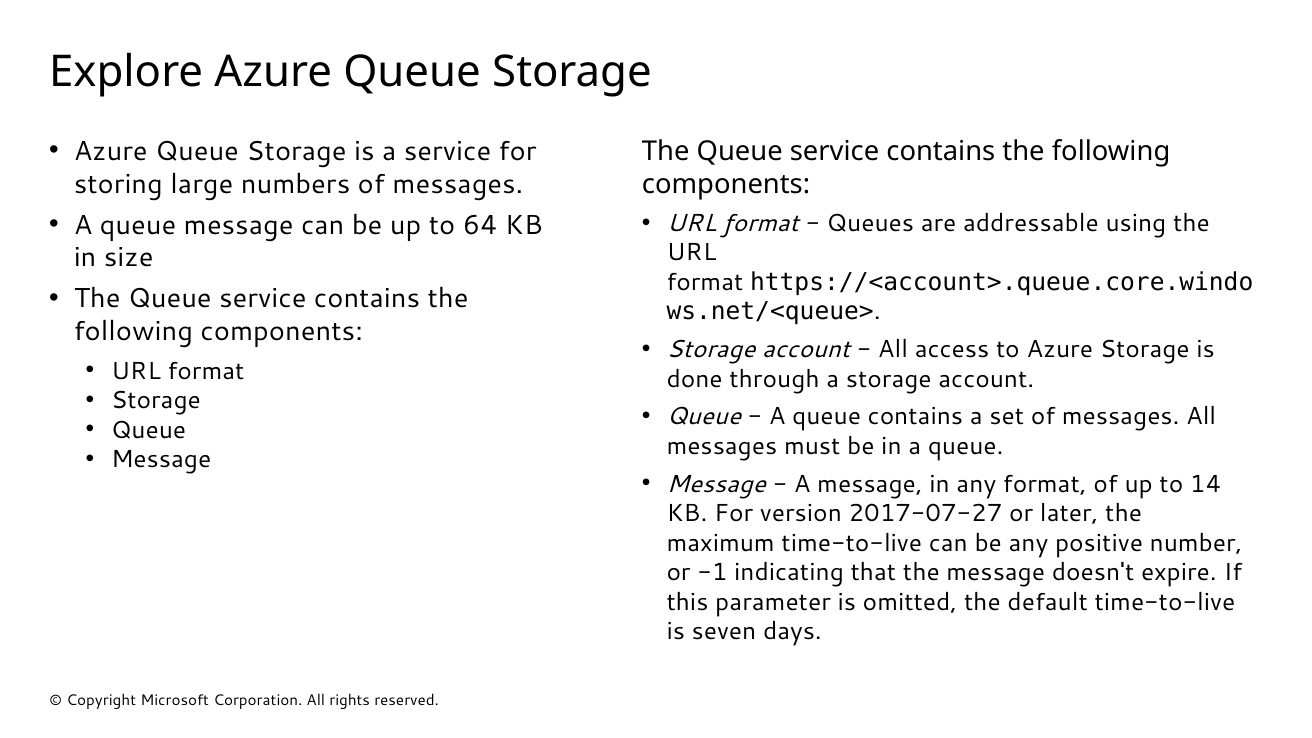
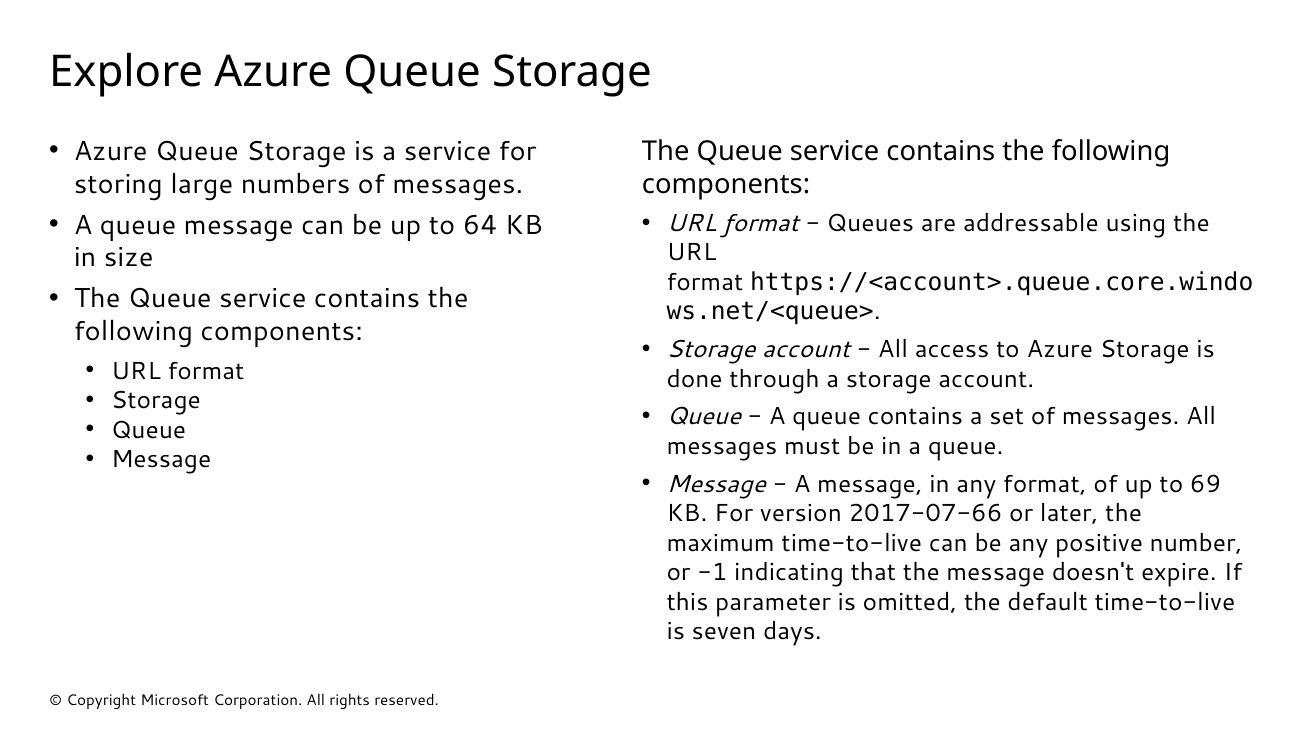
14: 14 -> 69
2017-07-27: 2017-07-27 -> 2017-07-66
